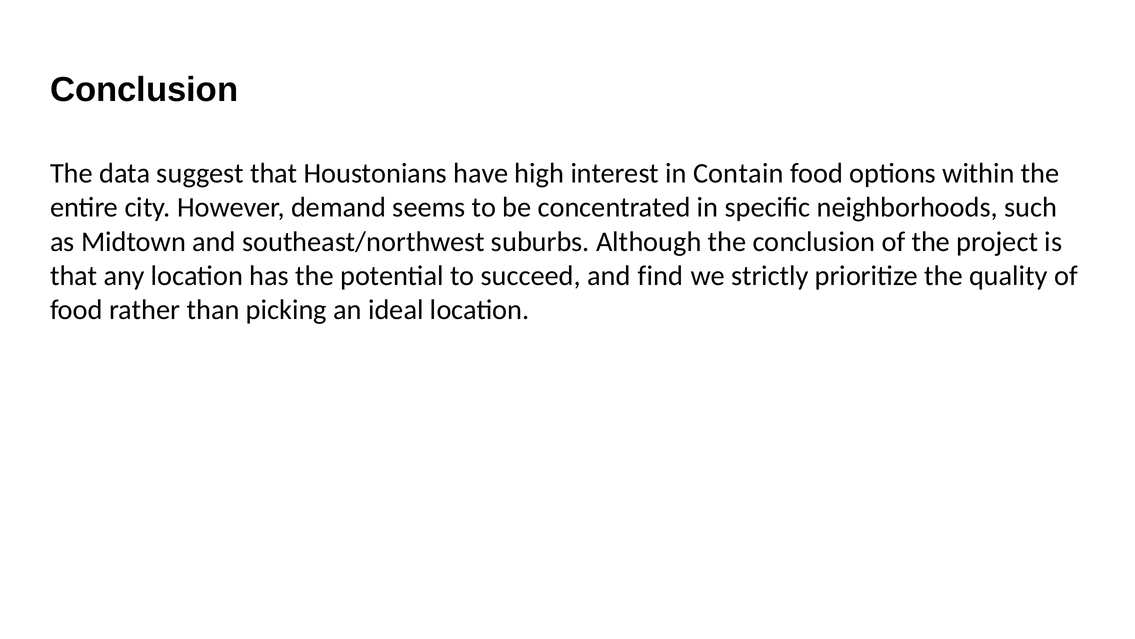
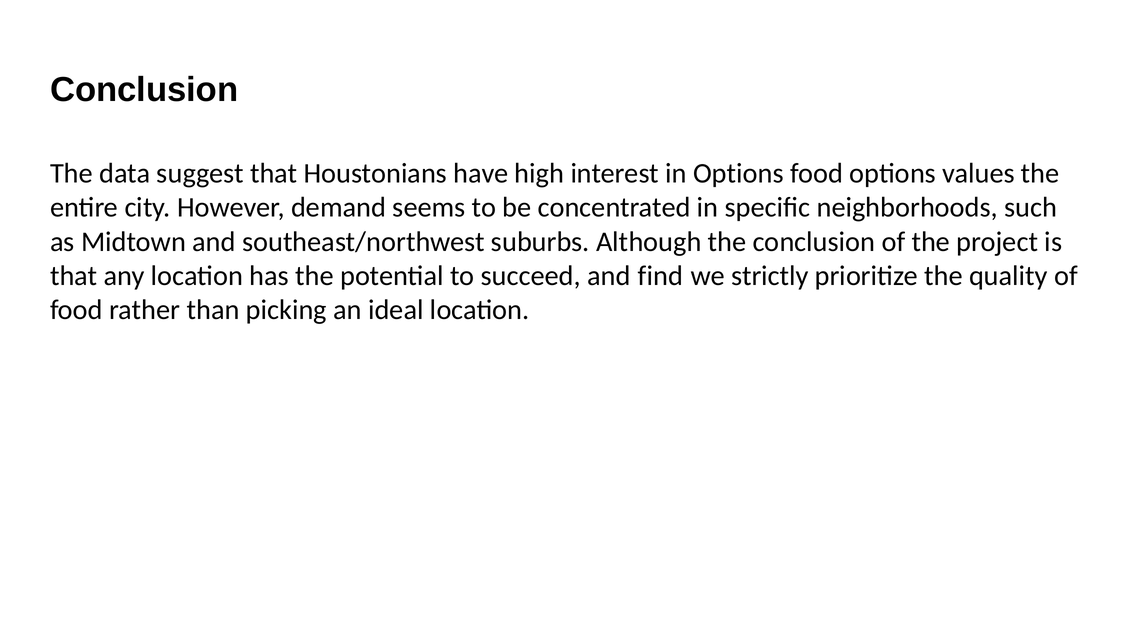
in Contain: Contain -> Options
within: within -> values
